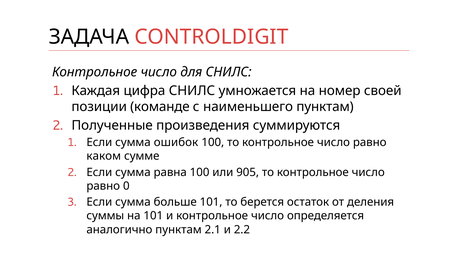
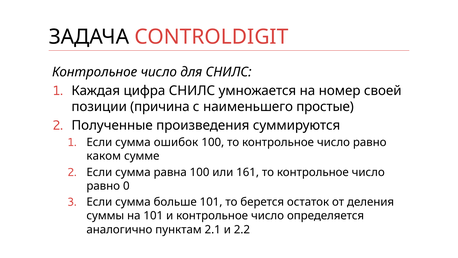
команде: команде -> причина
наименьшего пунктам: пунктам -> простые
905: 905 -> 161
